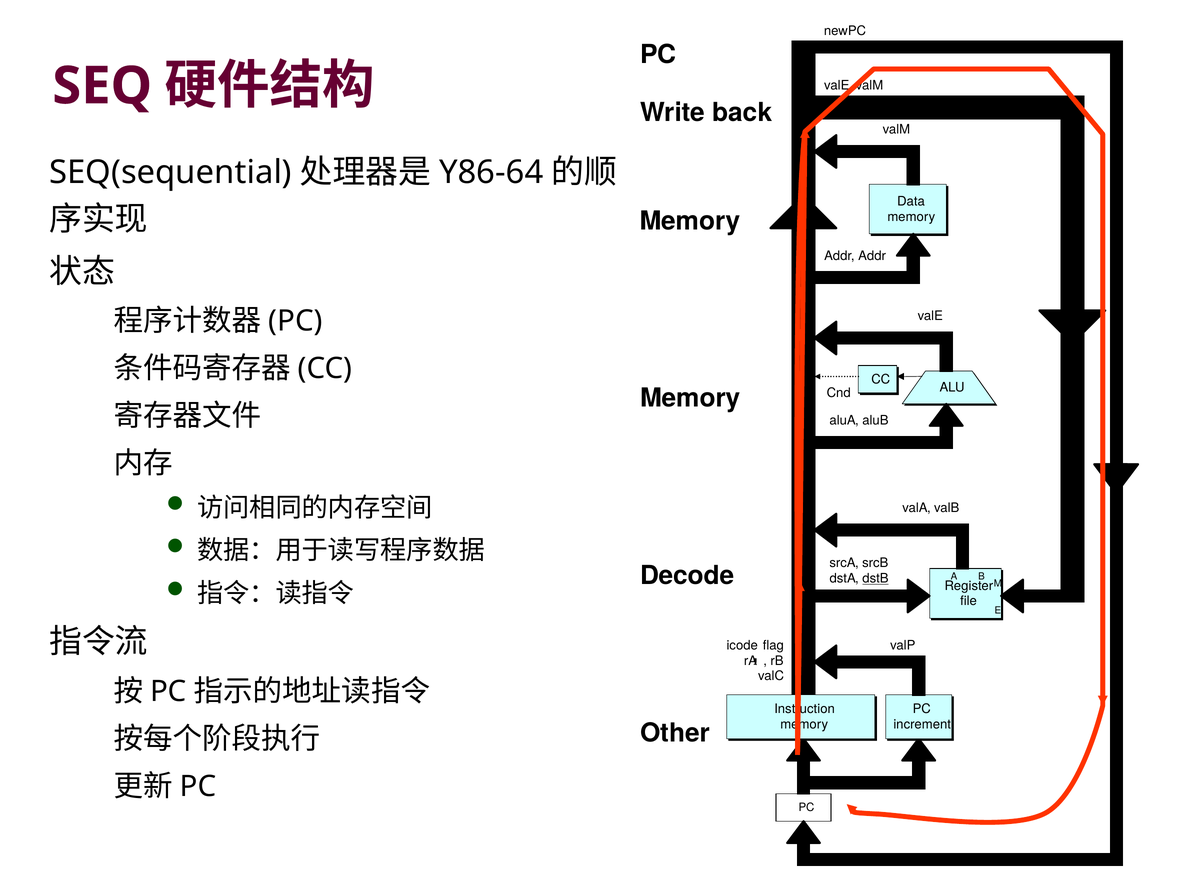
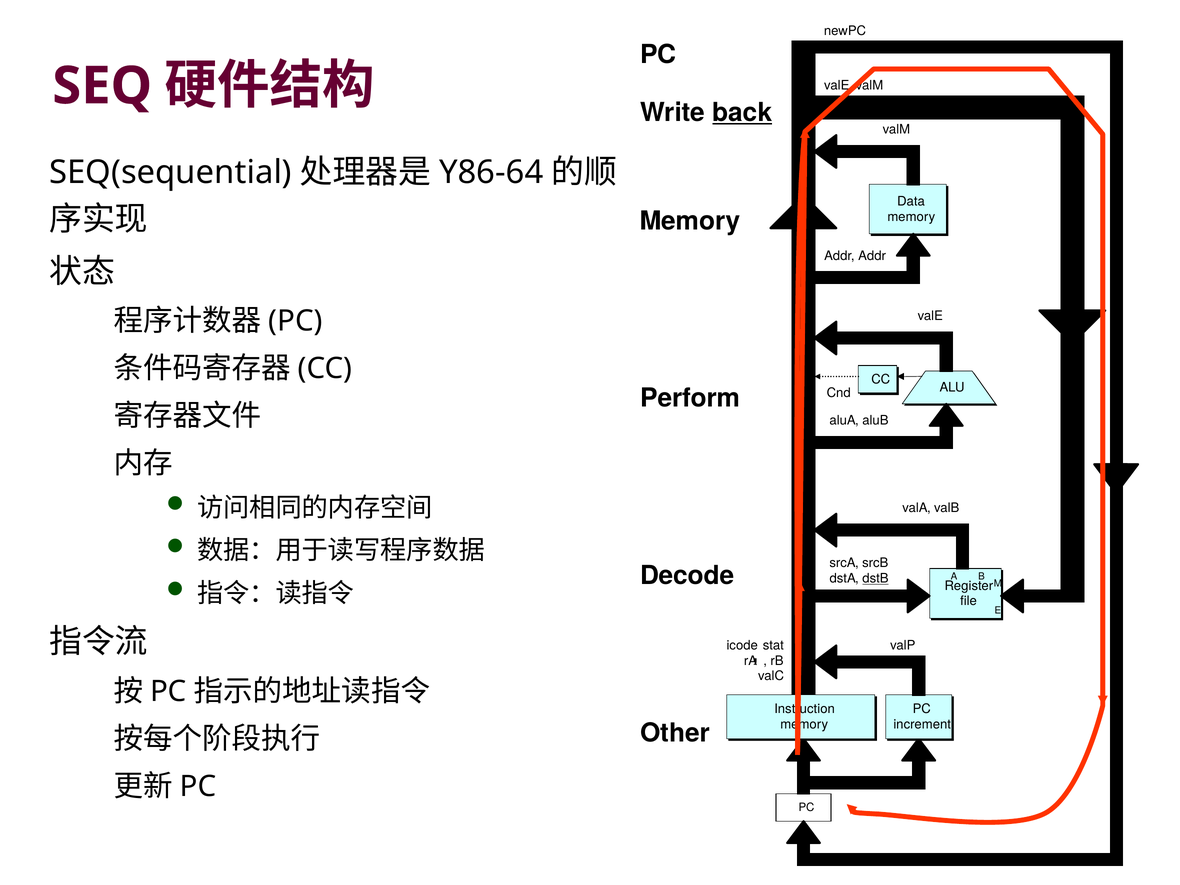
back underline: none -> present
Memory at (690, 398): Memory -> Perform
flag: flag -> stat
